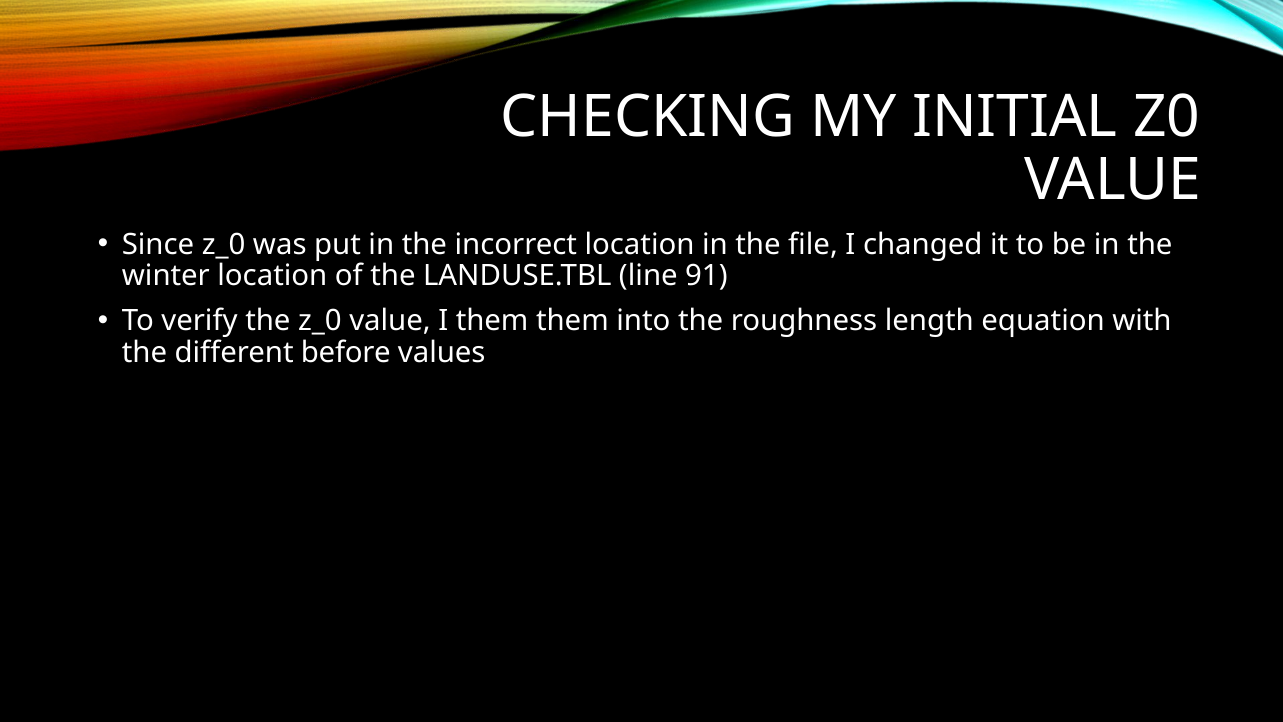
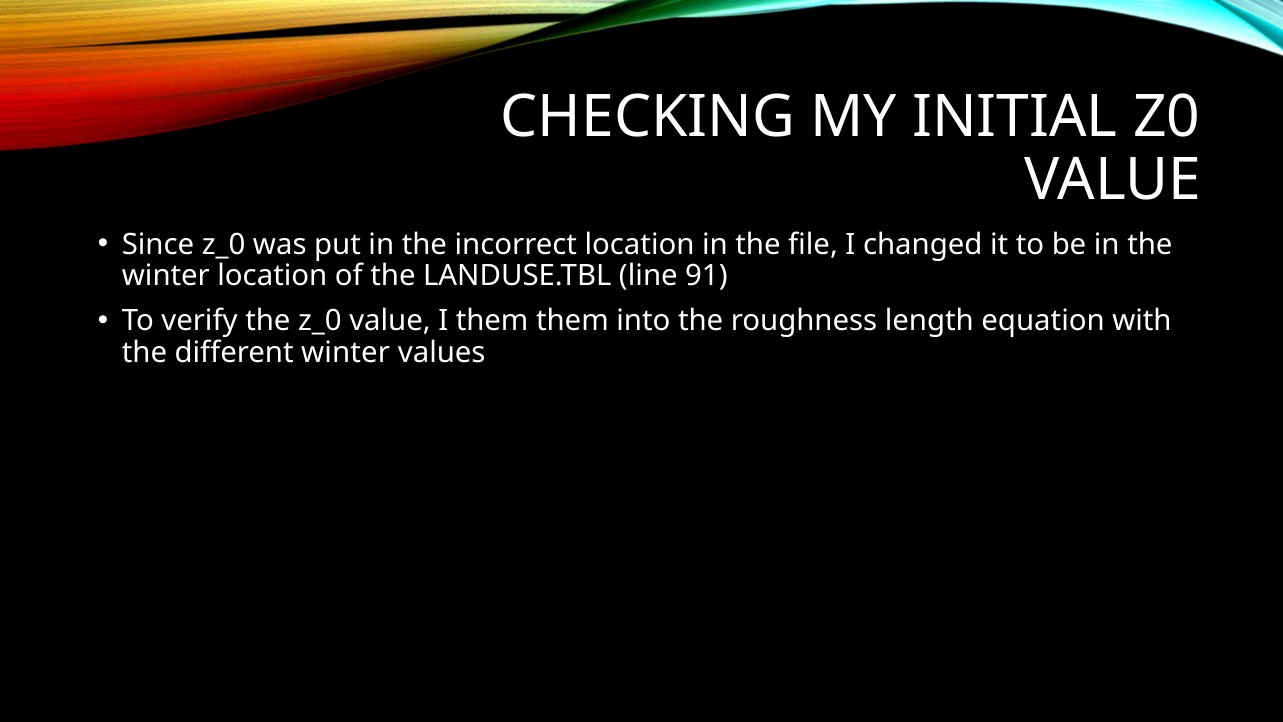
different before: before -> winter
